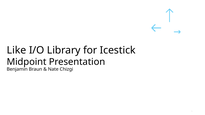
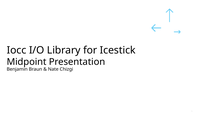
Like: Like -> Iocc
